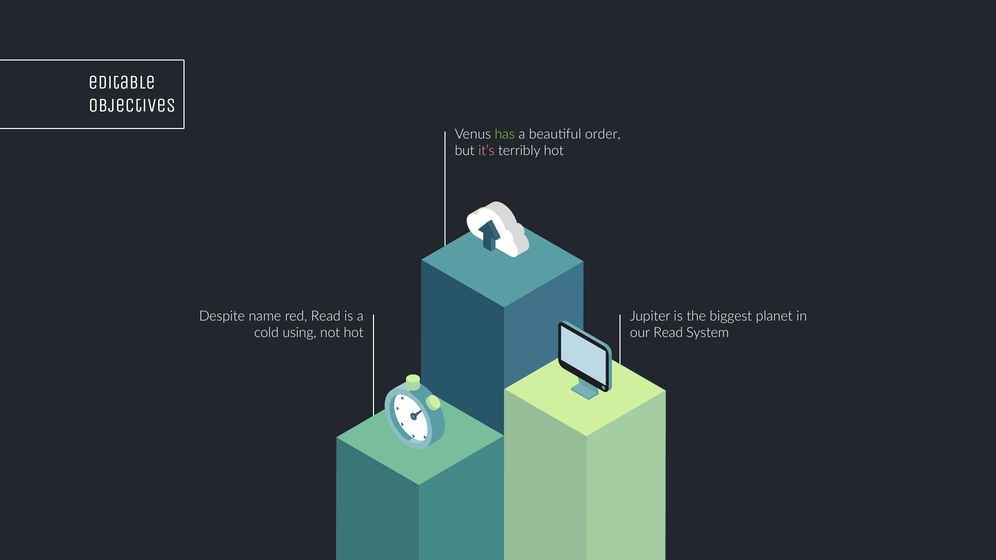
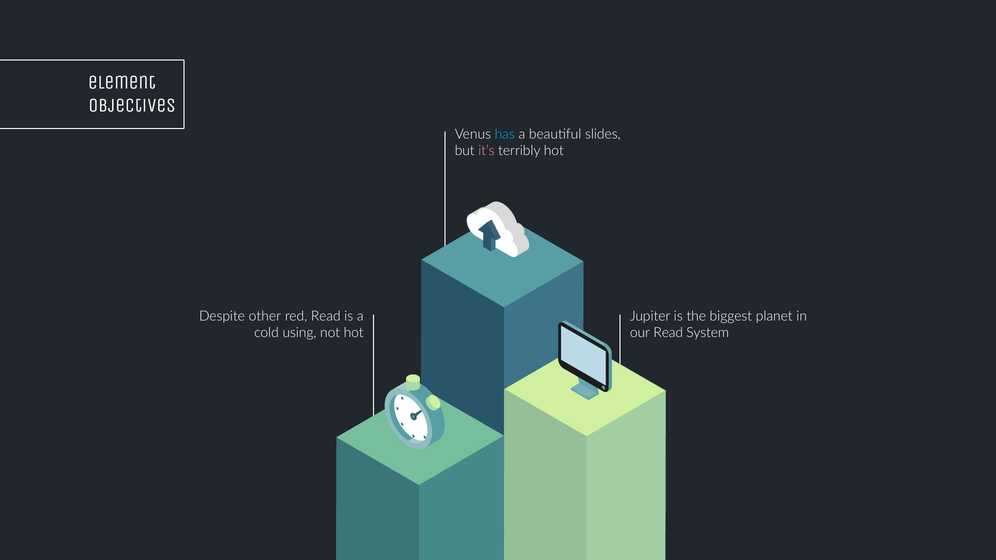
editable: editable -> element
has colour: light green -> light blue
order: order -> slides
name: name -> other
